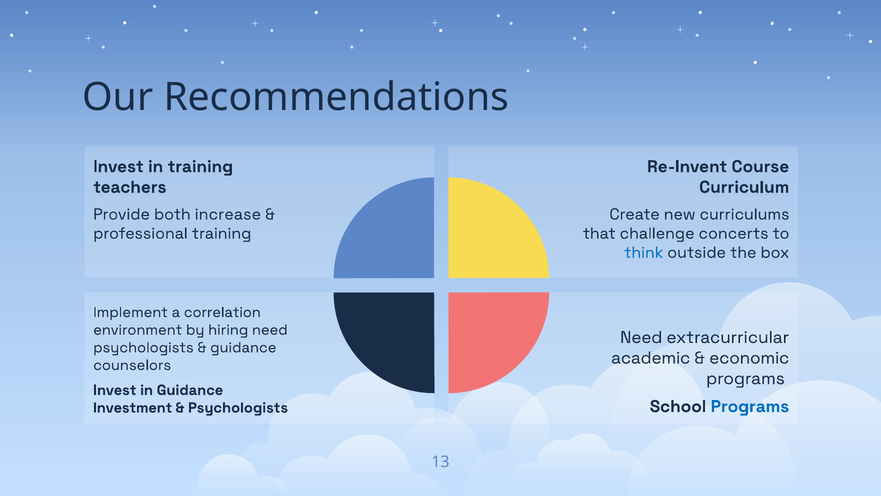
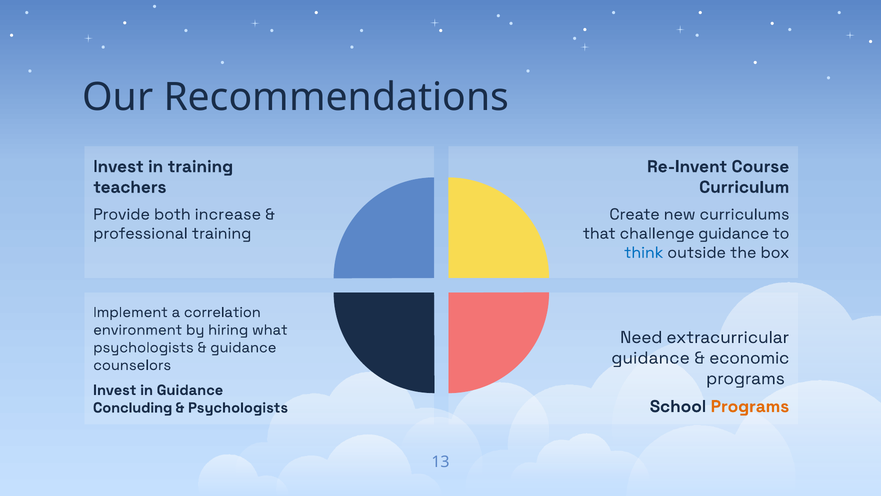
challenge concerts: concerts -> guidance
hiring need: need -> what
academic at (651, 358): academic -> guidance
Programs at (750, 406) colour: blue -> orange
Investment: Investment -> Concluding
